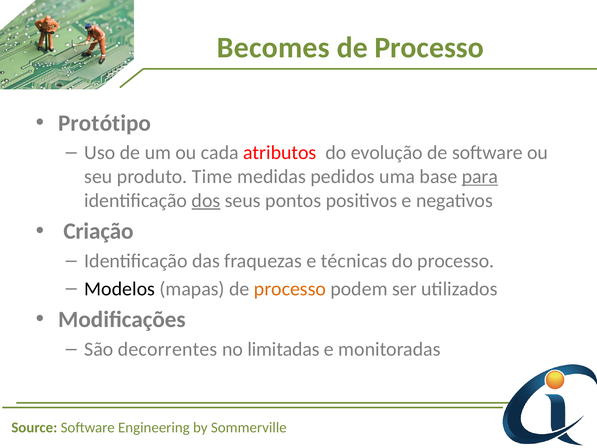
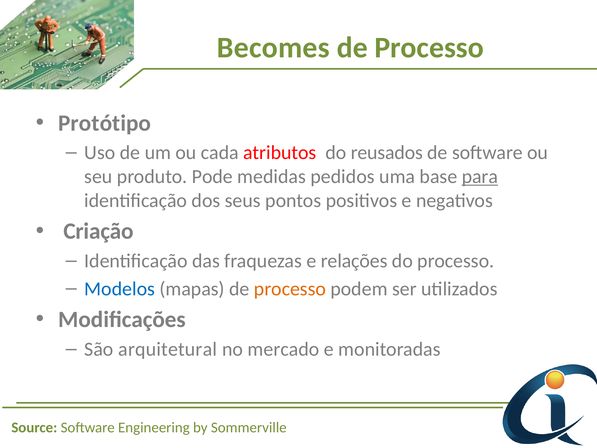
evolução: evolução -> reusados
Time: Time -> Pode
dos underline: present -> none
técnicas: técnicas -> relações
Modelos colour: black -> blue
decorrentes: decorrentes -> arquitetural
limitadas: limitadas -> mercado
